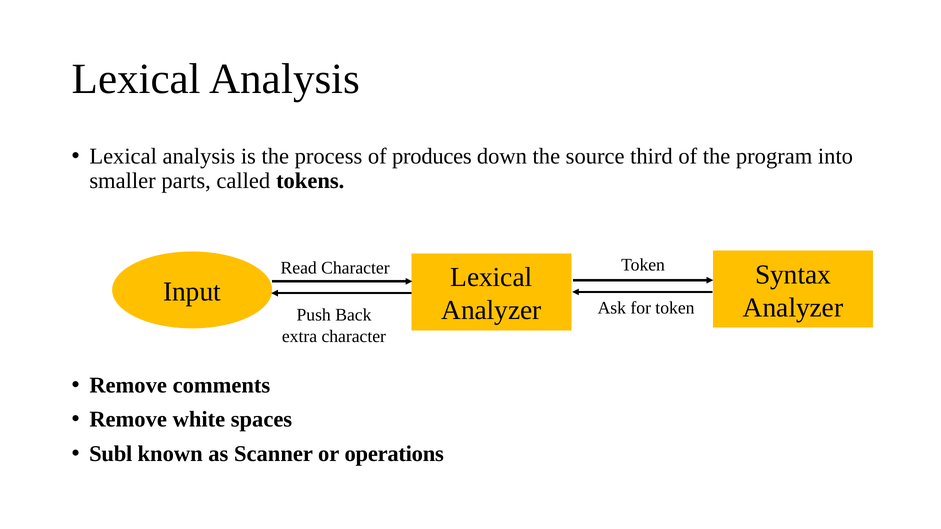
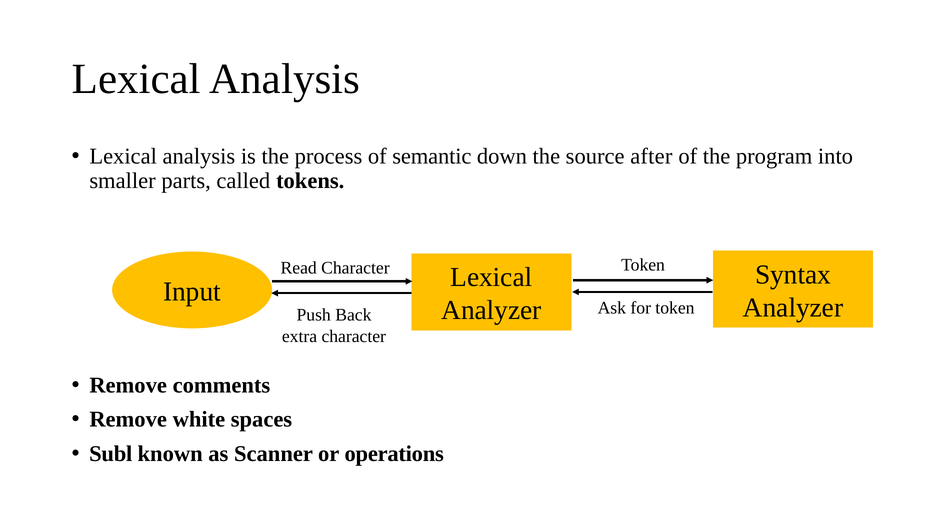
produces: produces -> semantic
third: third -> after
